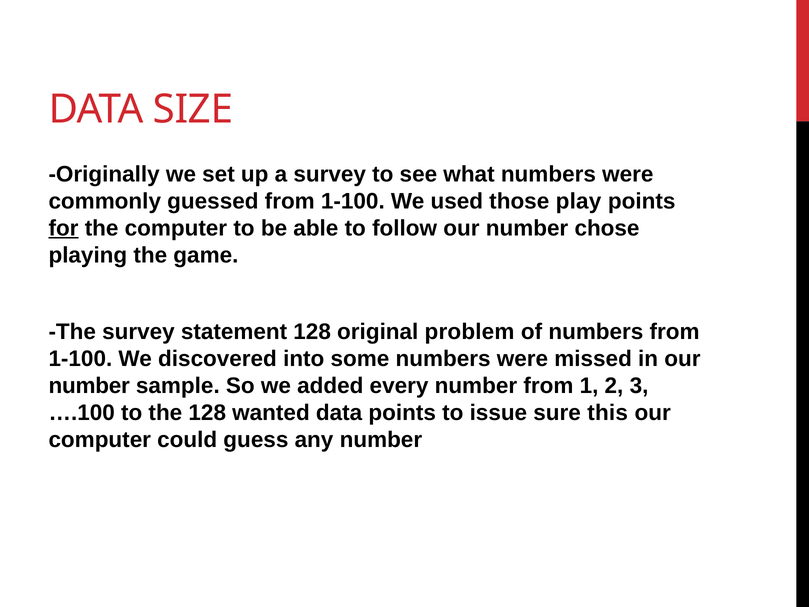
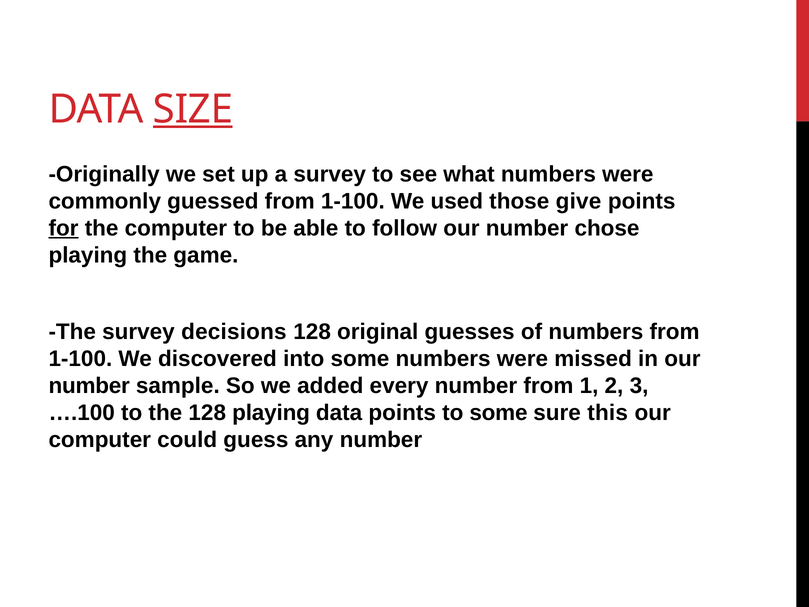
SIZE underline: none -> present
play: play -> give
statement: statement -> decisions
problem: problem -> guesses
128 wanted: wanted -> playing
to issue: issue -> some
